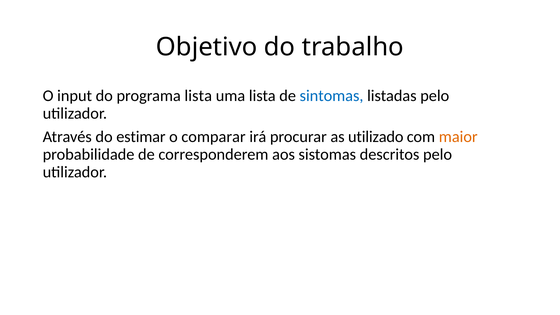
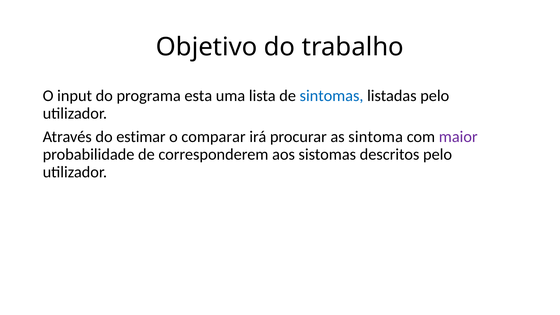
programa lista: lista -> esta
utilizado: utilizado -> sintoma
maior colour: orange -> purple
